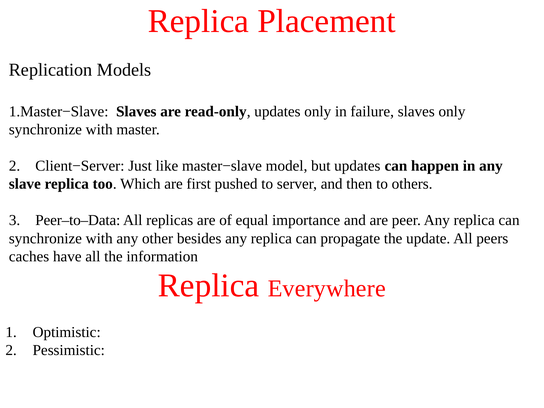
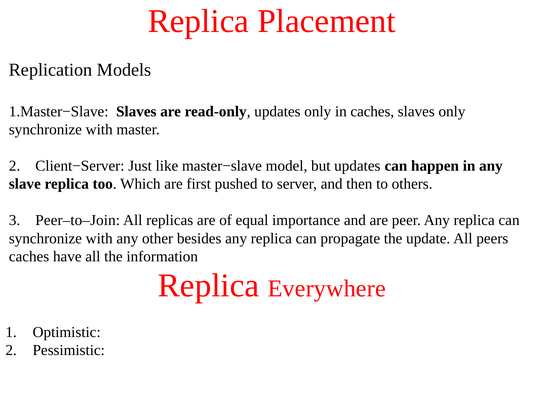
in failure: failure -> caches
Peer–to–Data: Peer–to–Data -> Peer–to–Join
